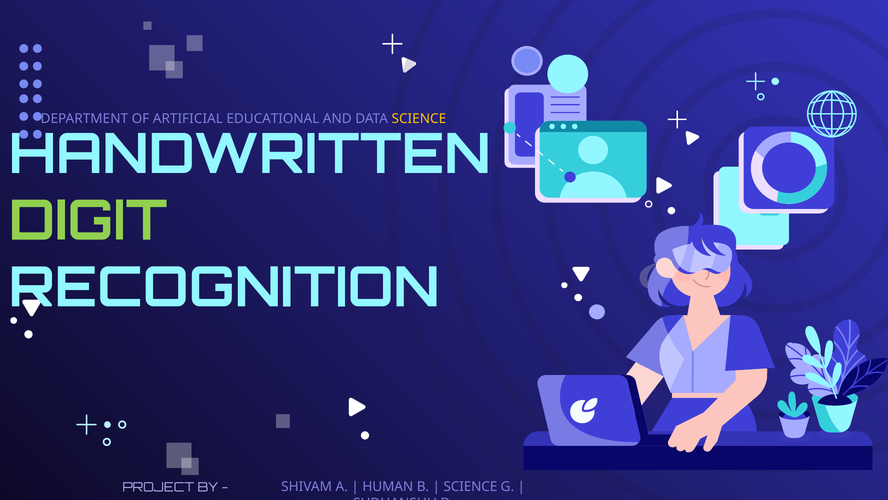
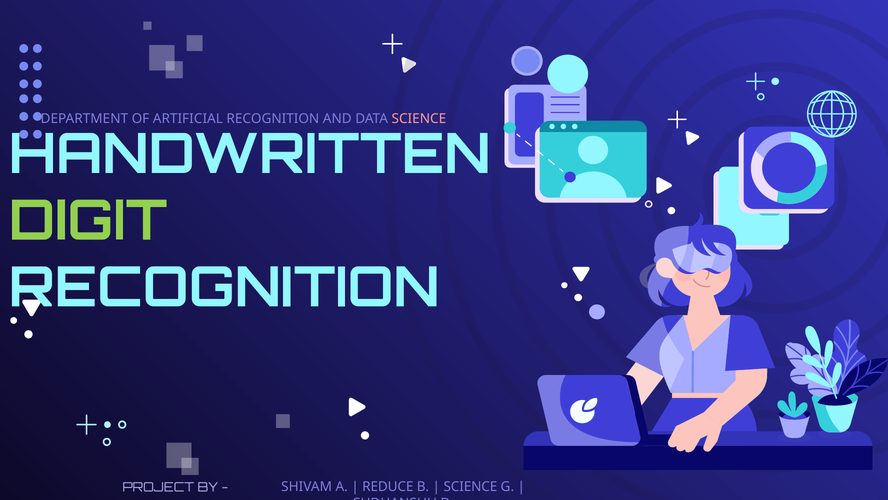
ARTIFICIAL EDUCATIONAL: EDUCATIONAL -> RECOGNITION
SCIENCE at (419, 119) colour: yellow -> pink
HUMAN: HUMAN -> REDUCE
